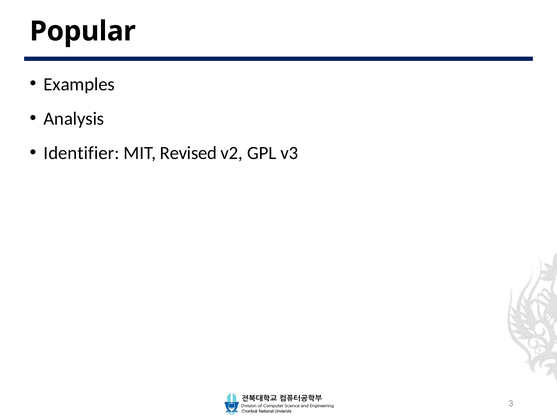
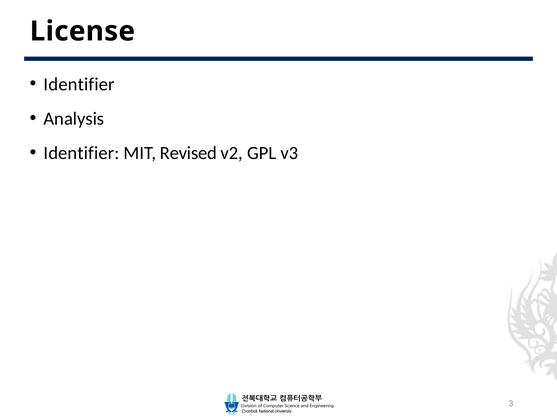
Popular: Popular -> License
Examples at (79, 84): Examples -> Identifier
